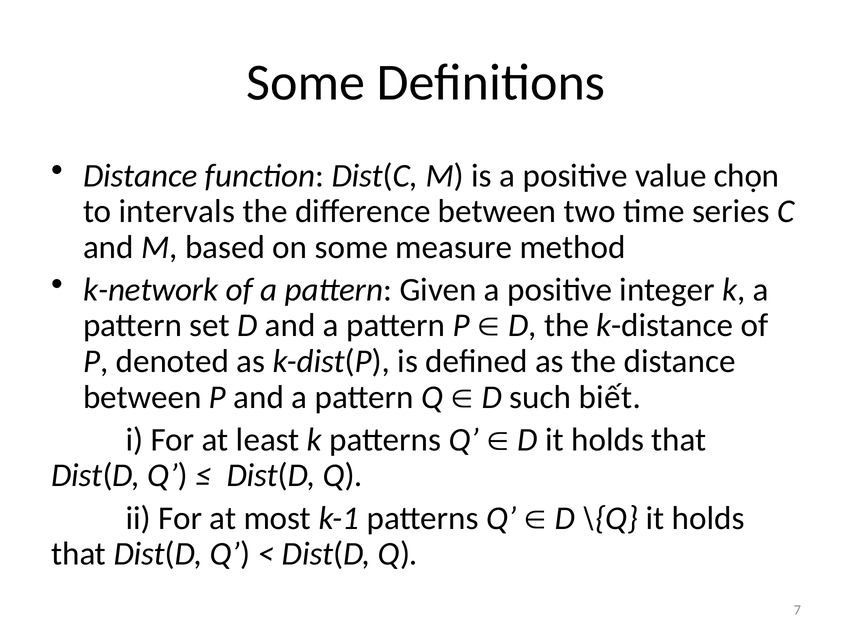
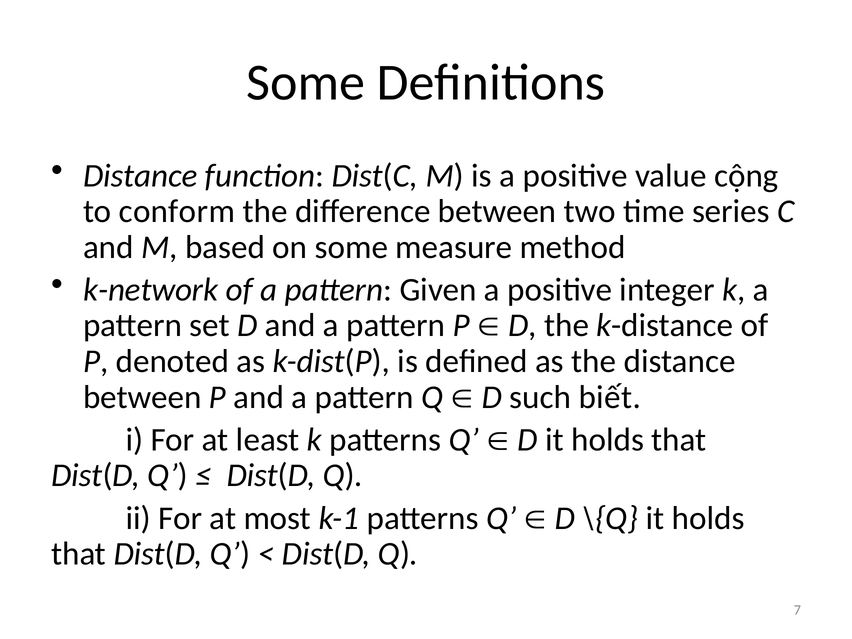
chọn: chọn -> cộng
intervals: intervals -> conform
